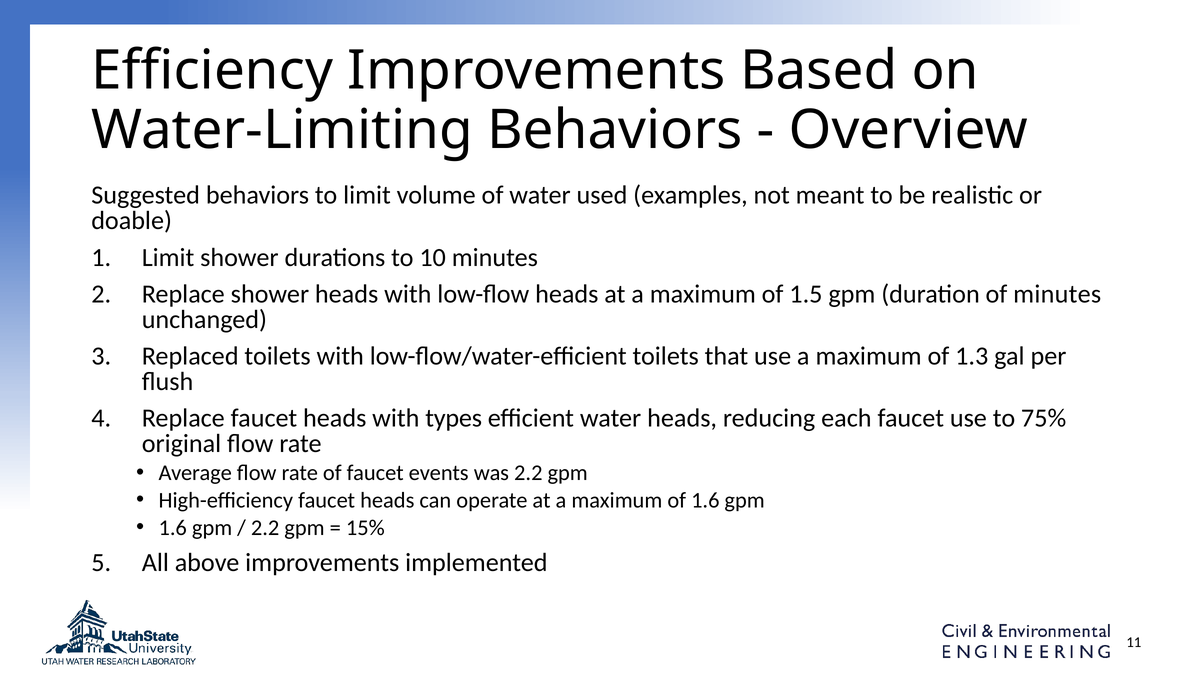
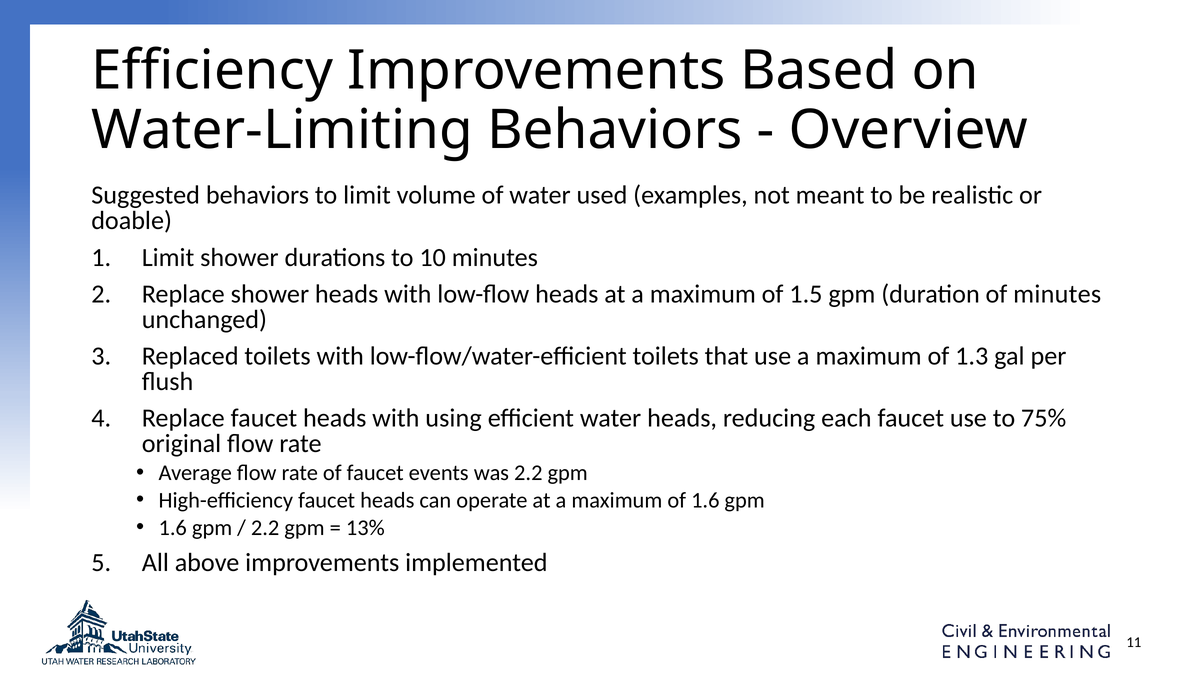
types: types -> using
15%: 15% -> 13%
